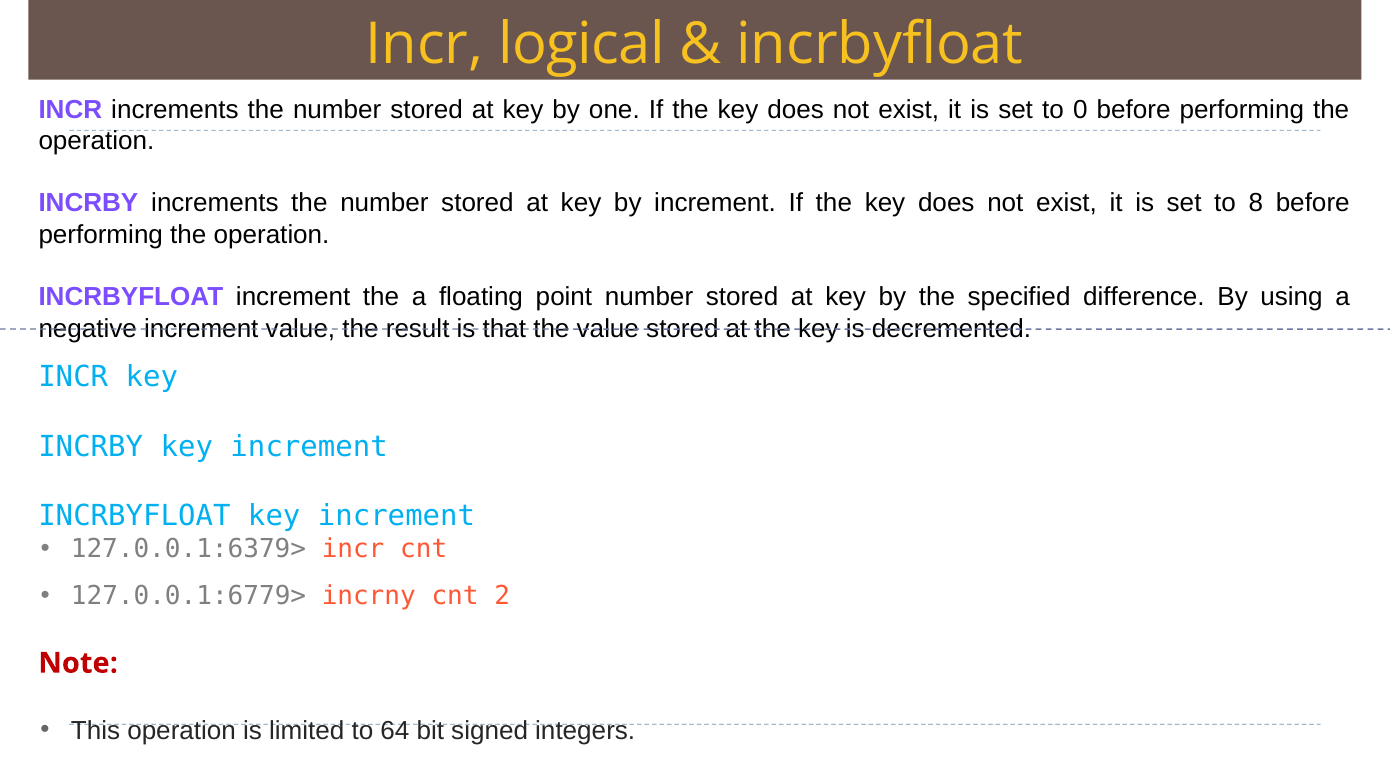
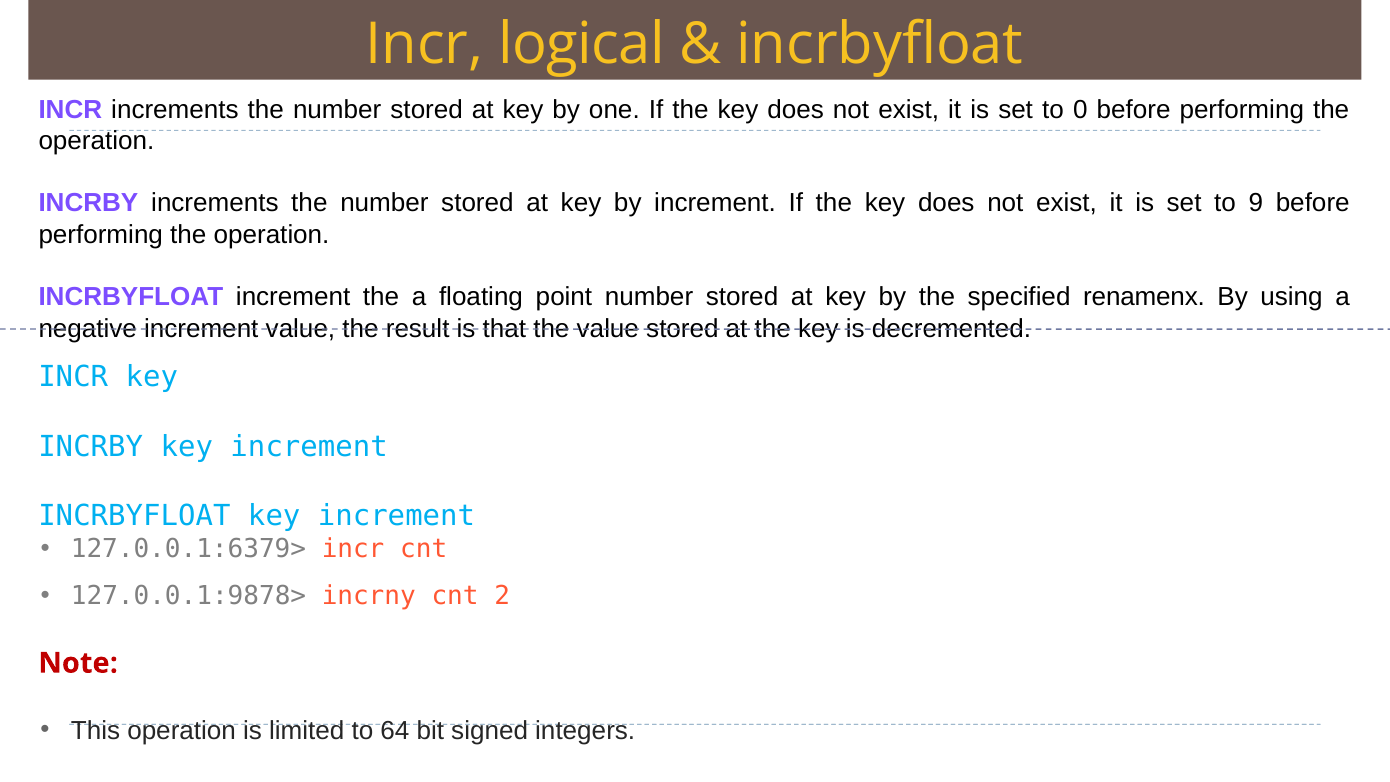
8: 8 -> 9
difference: difference -> renamenx
127.0.0.1:6779>: 127.0.0.1:6779> -> 127.0.0.1:9878>
